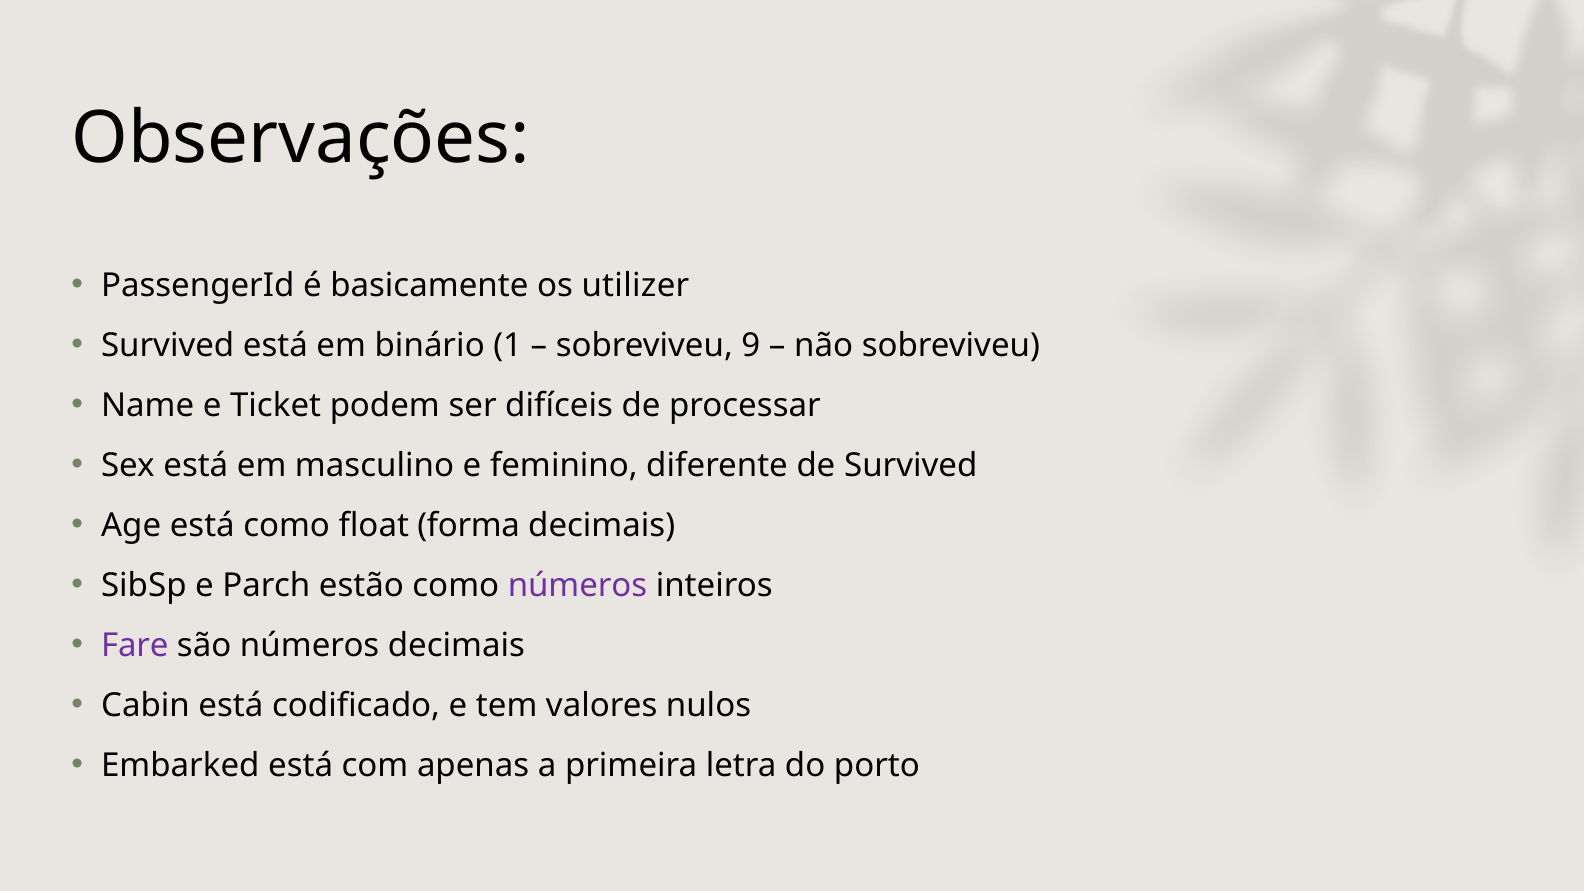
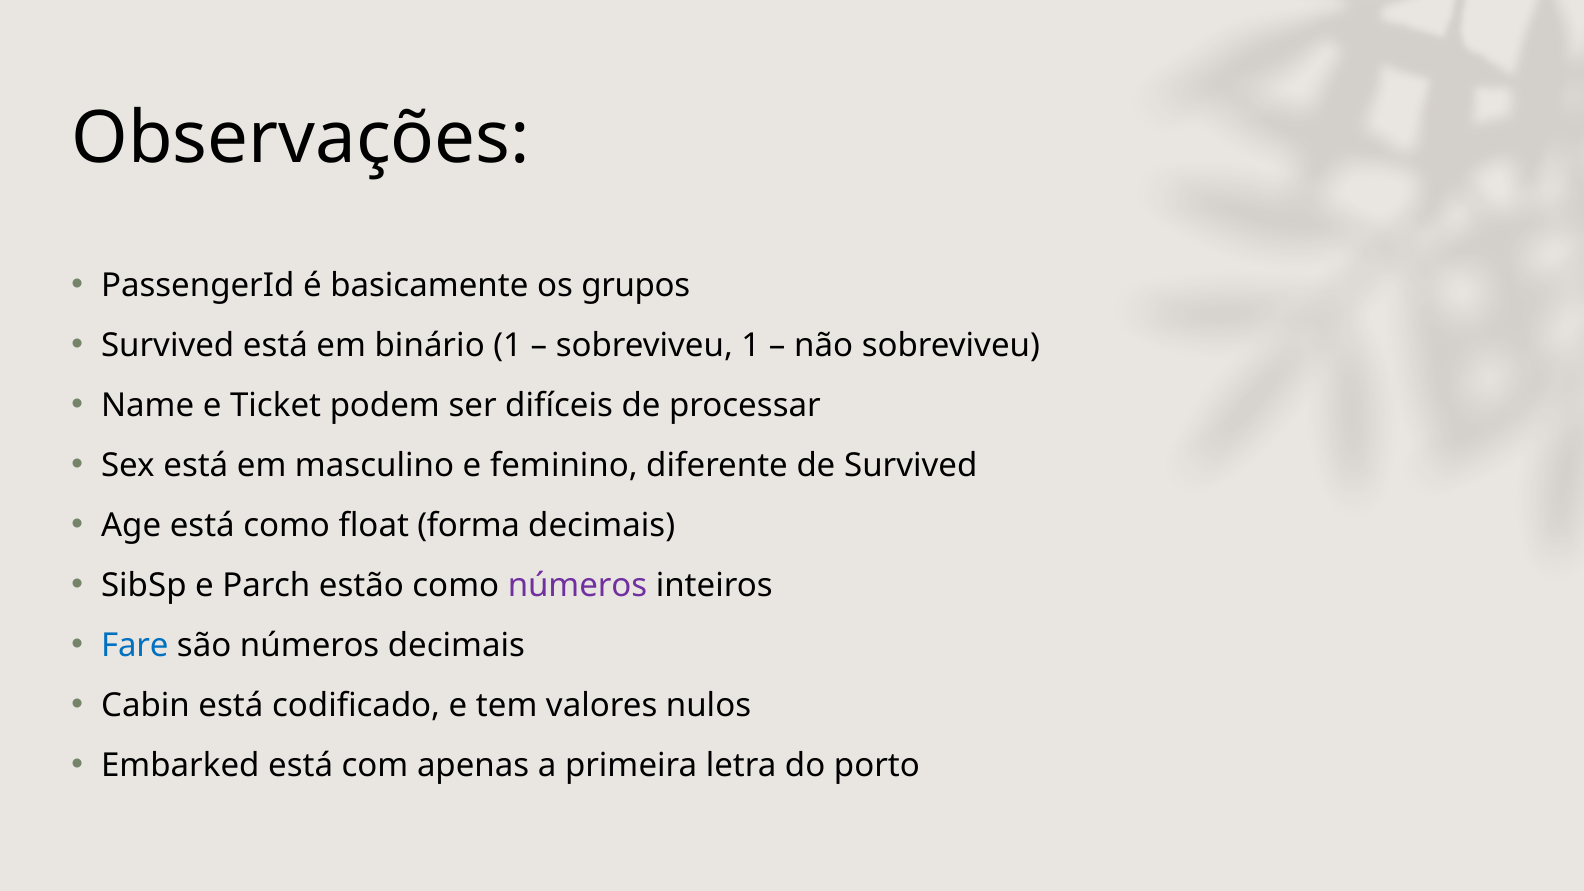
utilizer: utilizer -> grupos
sobreviveu 9: 9 -> 1
Fare colour: purple -> blue
